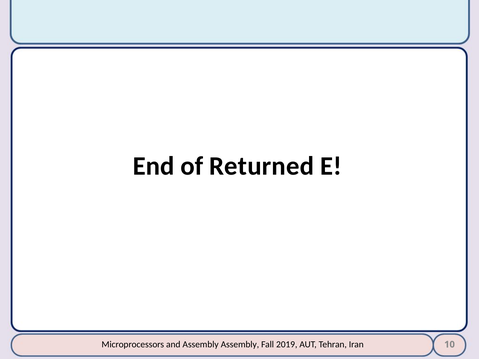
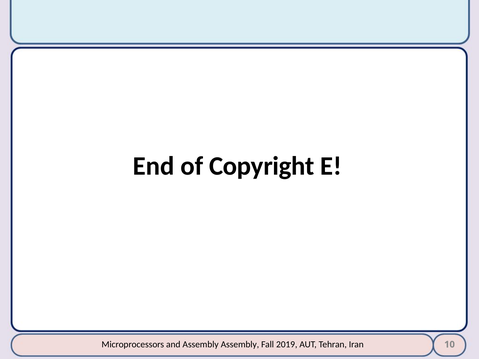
Returned: Returned -> Copyright
